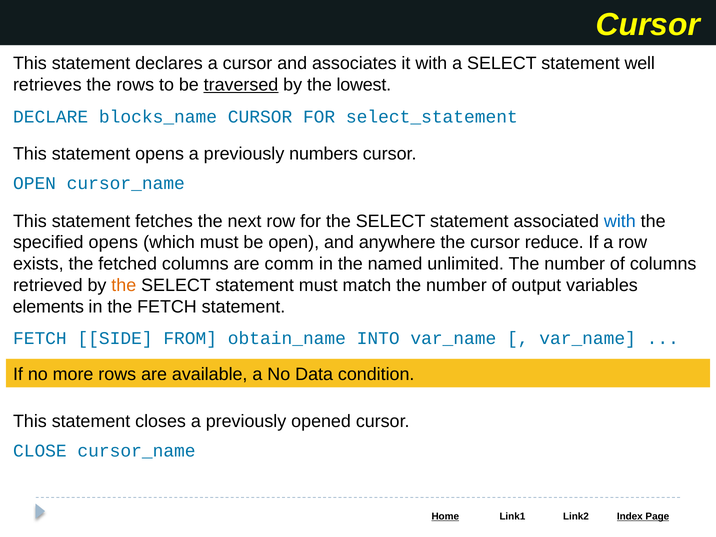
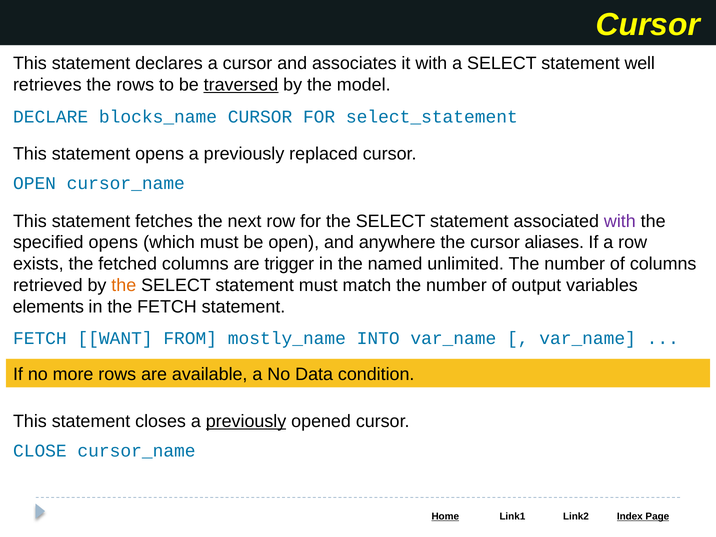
lowest: lowest -> model
numbers: numbers -> replaced
with at (620, 221) colour: blue -> purple
reduce: reduce -> aliases
comm: comm -> trigger
SIDE: SIDE -> WANT
obtain_name: obtain_name -> mostly_name
previously at (246, 421) underline: none -> present
